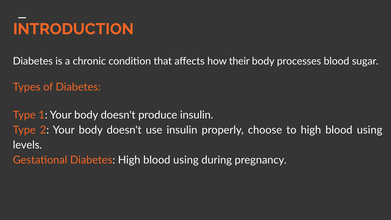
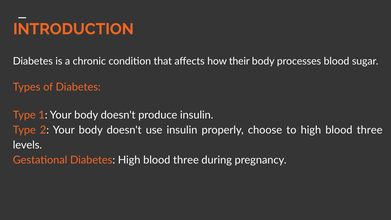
to high blood using: using -> three
Diabetes High blood using: using -> three
